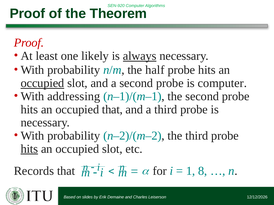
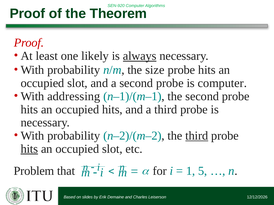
half: half -> size
occupied at (42, 83) underline: present -> none
occupied that: that -> hits
third at (197, 136) underline: none -> present
Records: Records -> Problem
8: 8 -> 5
